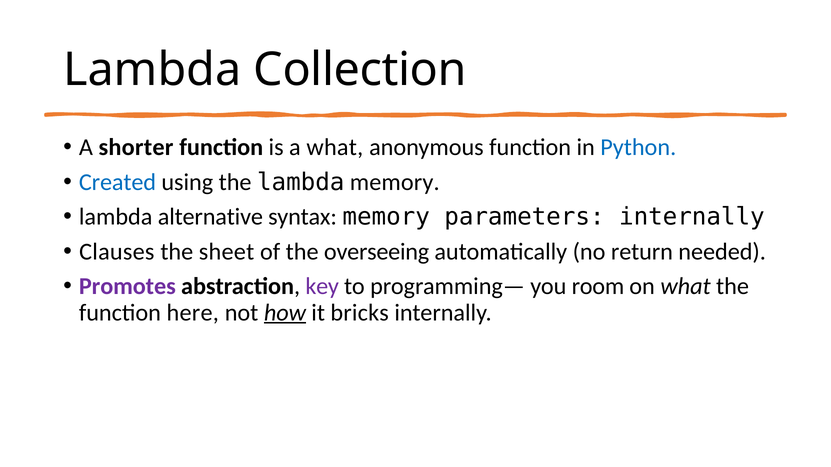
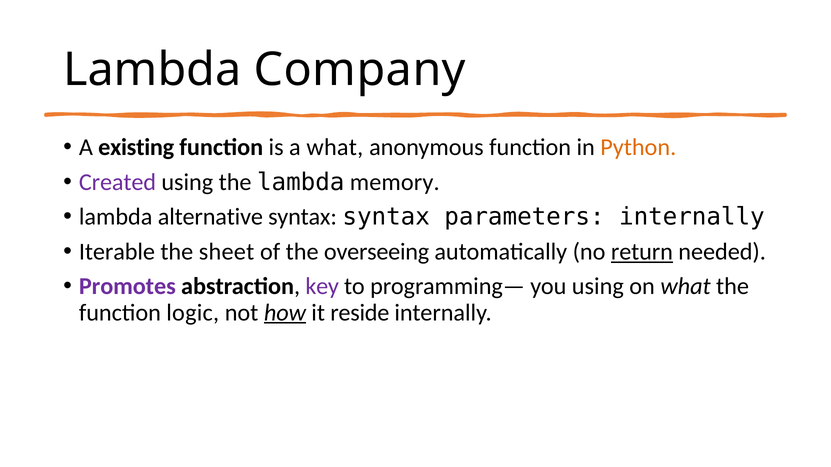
Collection: Collection -> Company
shorter: shorter -> existing
Python colour: blue -> orange
Created colour: blue -> purple
syntax memory: memory -> syntax
Clauses: Clauses -> Iterable
return underline: none -> present
you room: room -> using
here: here -> logic
bricks: bricks -> reside
